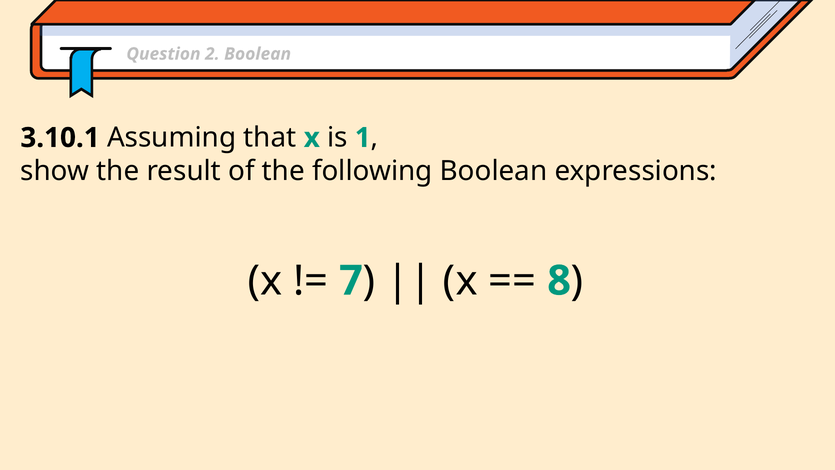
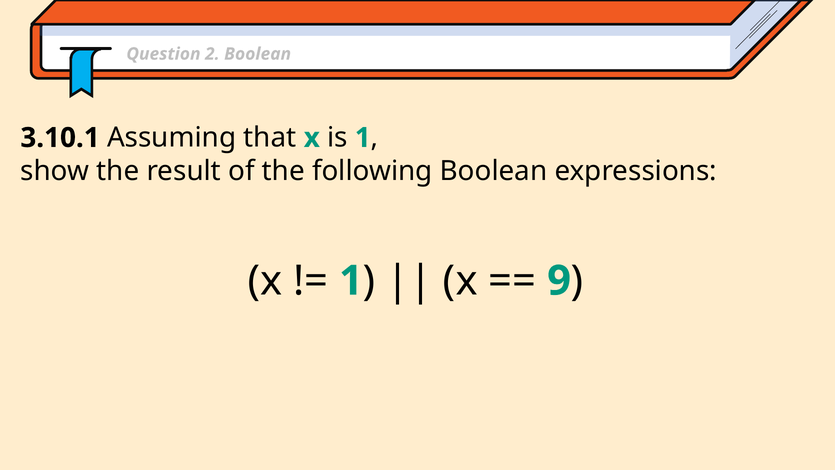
7 at (351, 281): 7 -> 1
8: 8 -> 9
